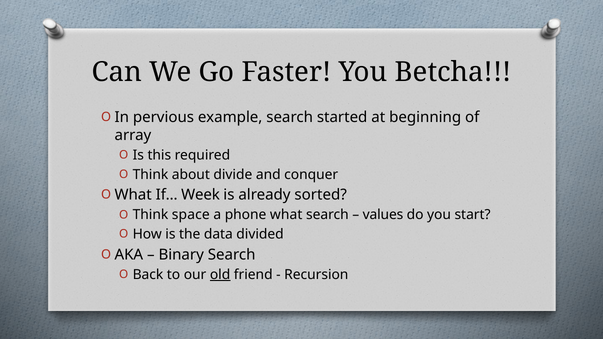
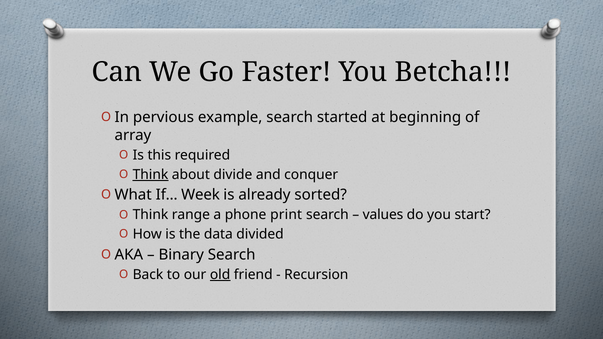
Think at (150, 175) underline: none -> present
space: space -> range
phone what: what -> print
